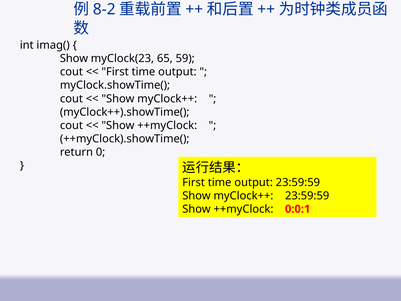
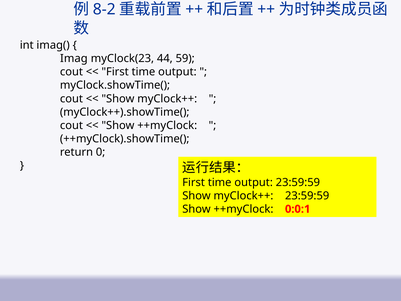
Show at (74, 58): Show -> Imag
65: 65 -> 44
